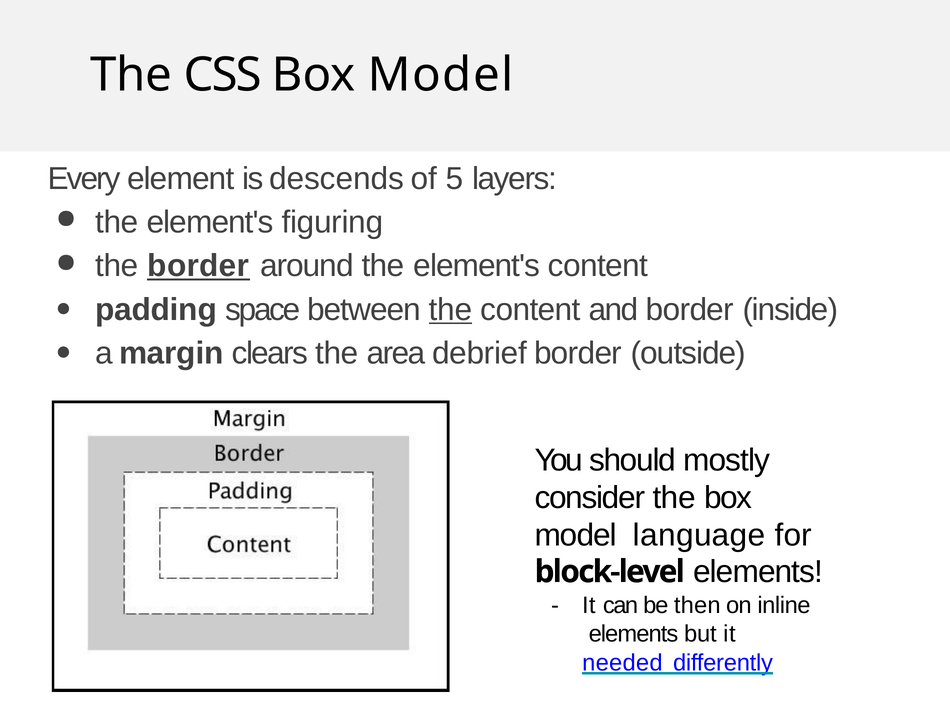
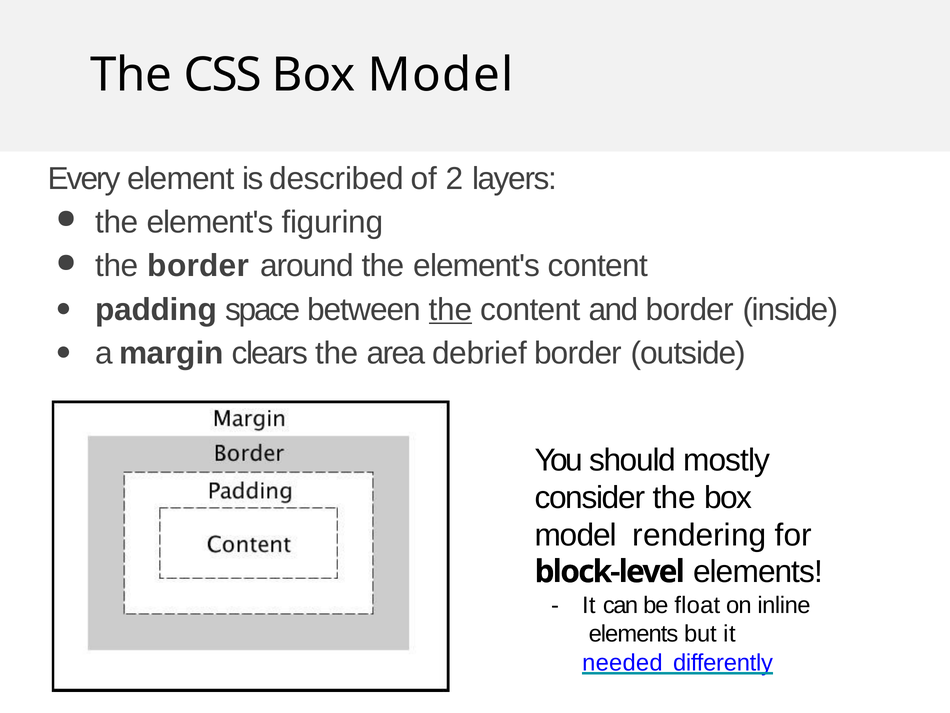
descends: descends -> described
5: 5 -> 2
border at (198, 266) underline: present -> none
language: language -> rendering
then: then -> float
